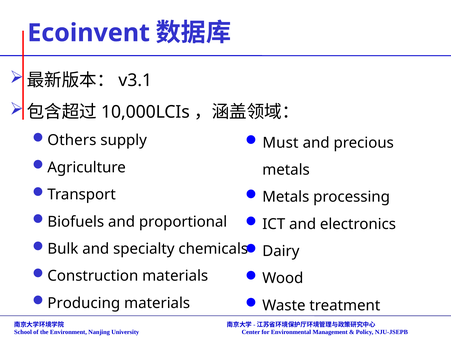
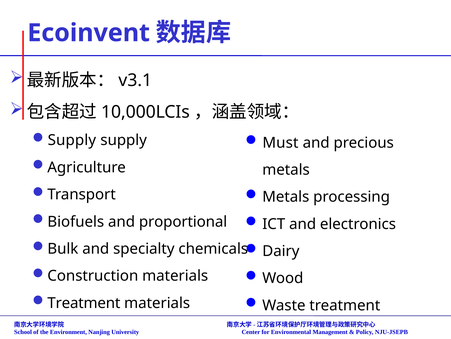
Others at (72, 140): Others -> Supply
Producing at (84, 302): Producing -> Treatment
